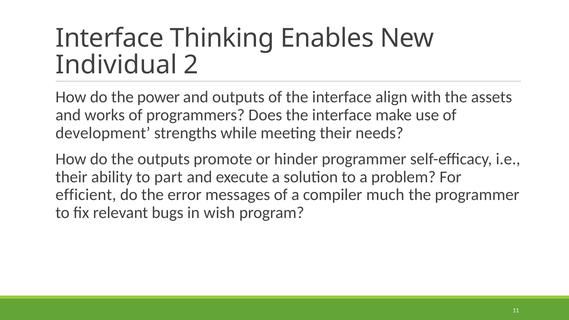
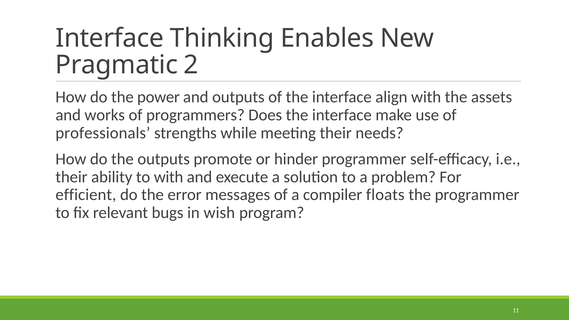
Individual: Individual -> Pragmatic
development: development -> professionals
to part: part -> with
much: much -> floats
